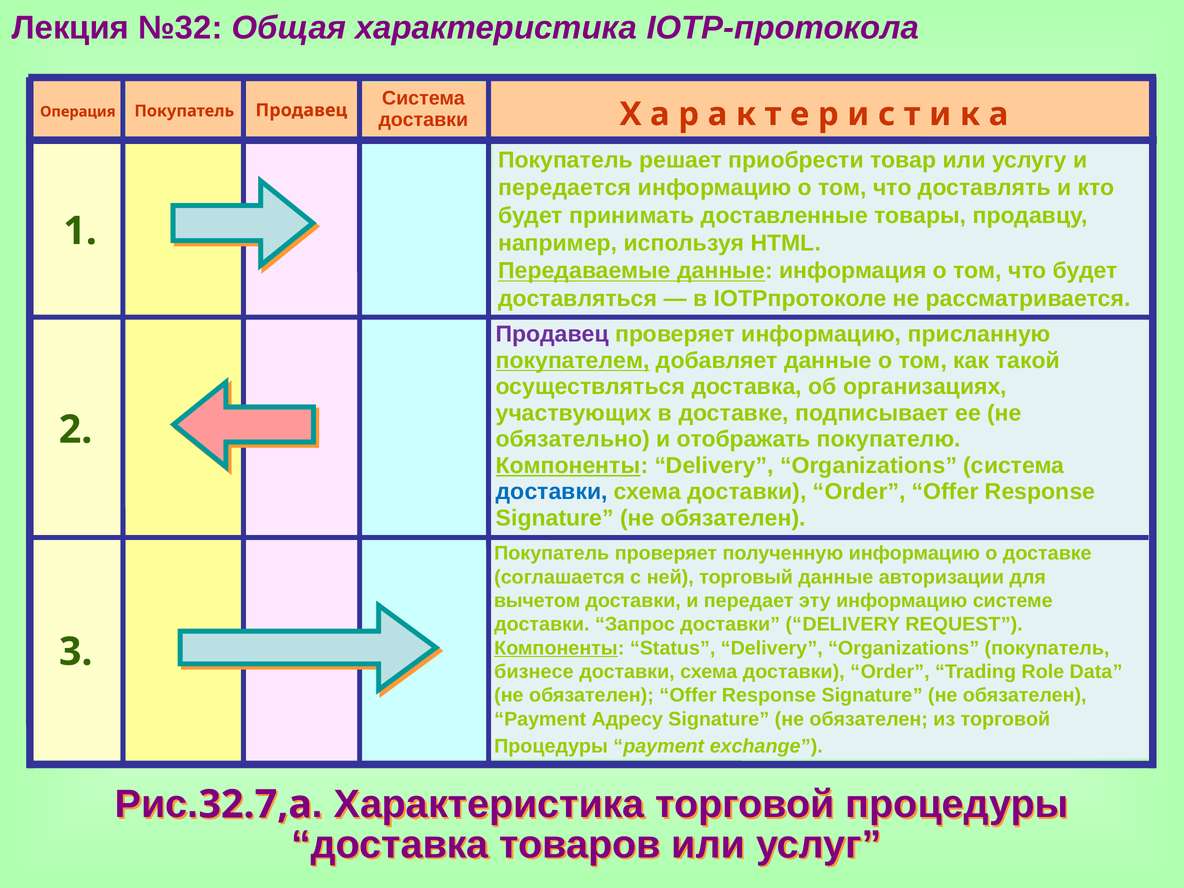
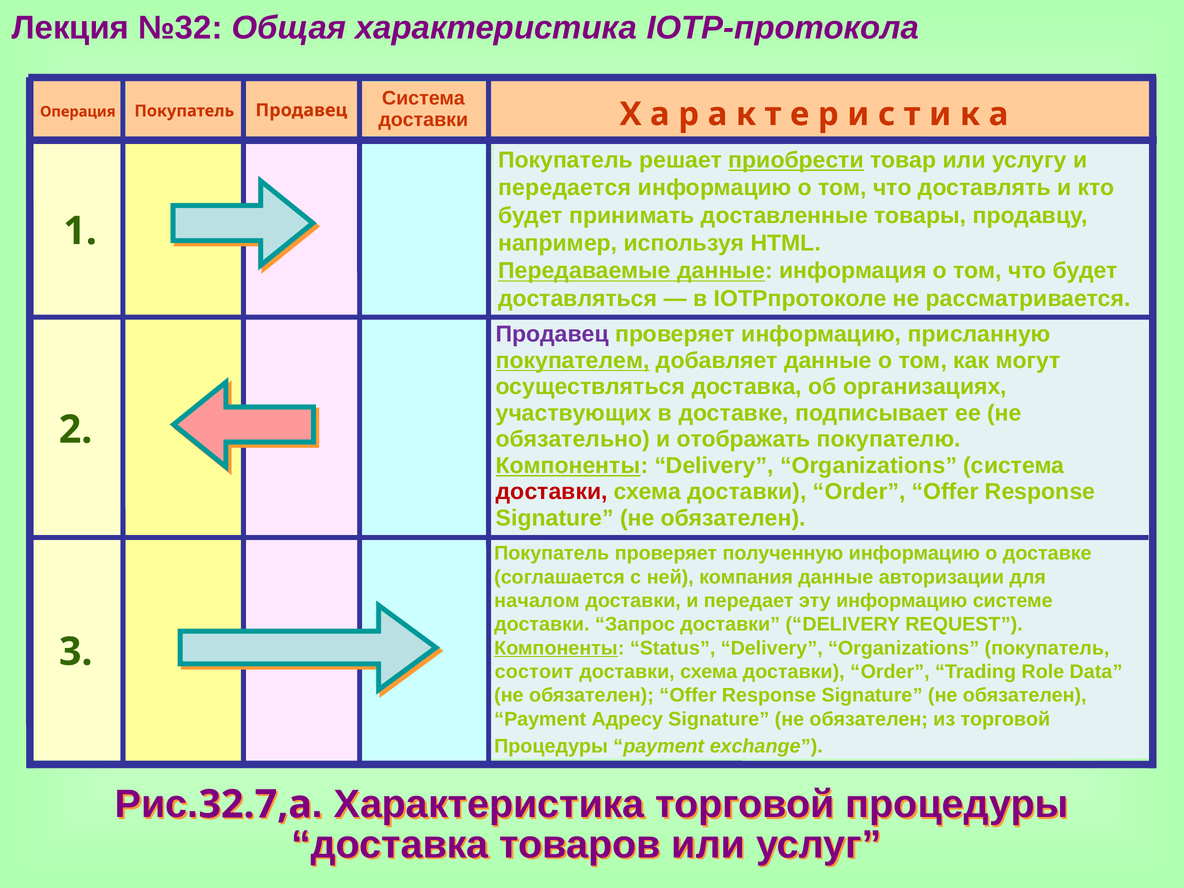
приобрести underline: none -> present
такой: такой -> могут
доставки at (552, 492) colour: blue -> red
торговый: торговый -> компания
вычетом: вычетом -> началом
бизнесе: бизнесе -> состоит
